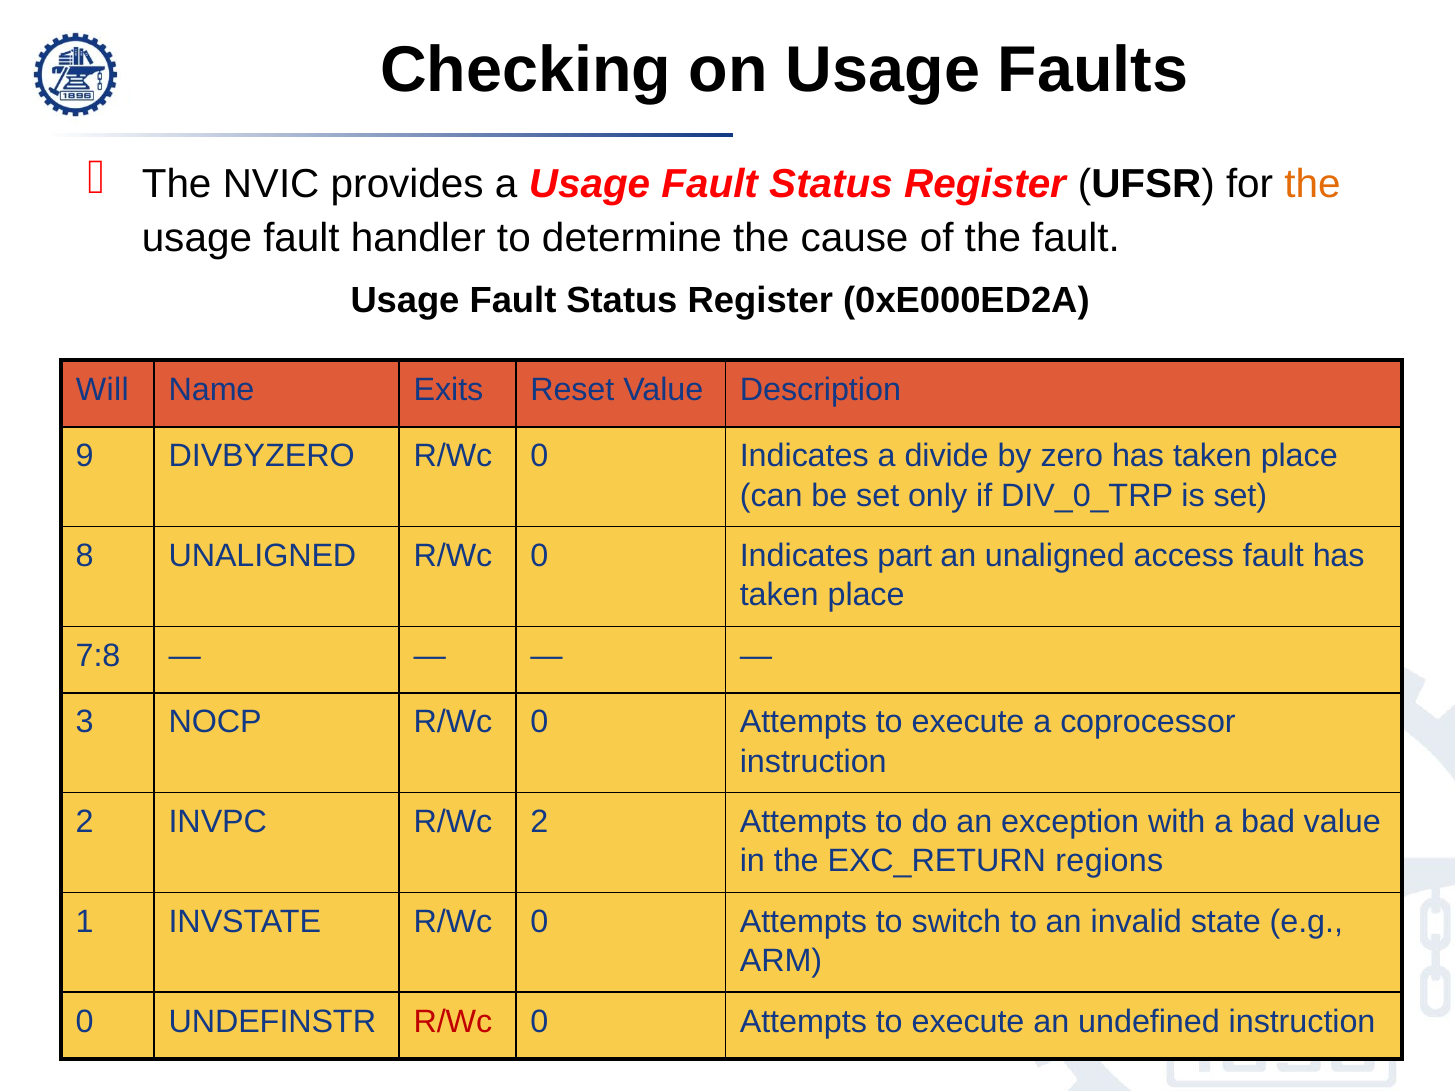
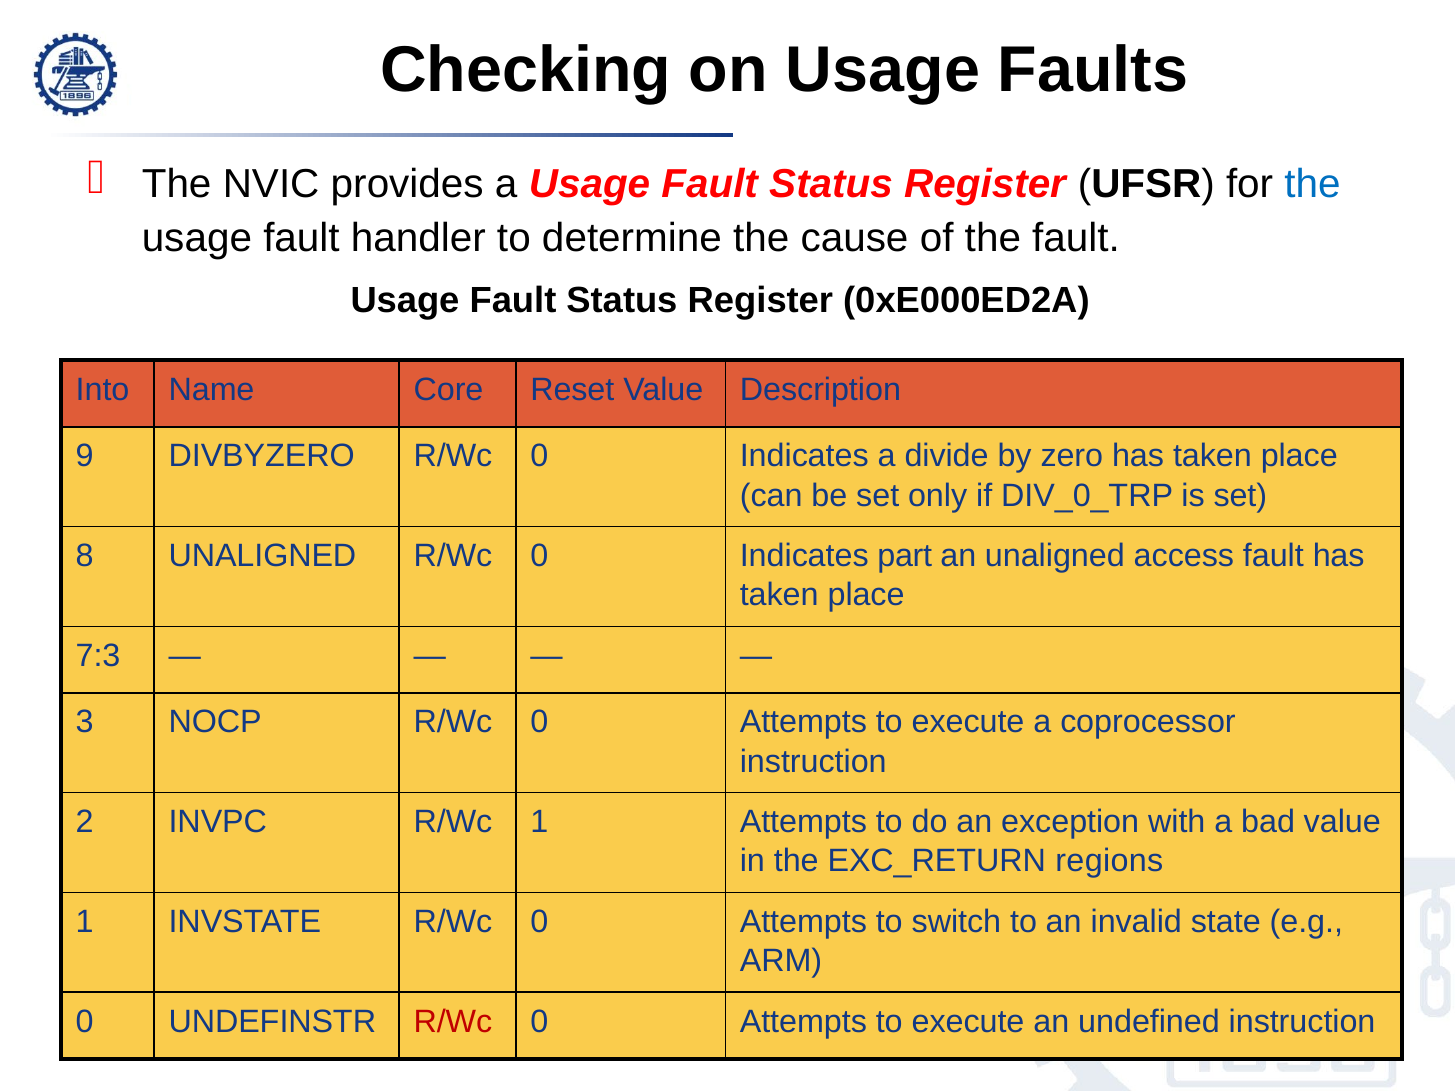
the at (1312, 185) colour: orange -> blue
Will: Will -> Into
Exits: Exits -> Core
7:8: 7:8 -> 7:3
R/Wc 2: 2 -> 1
